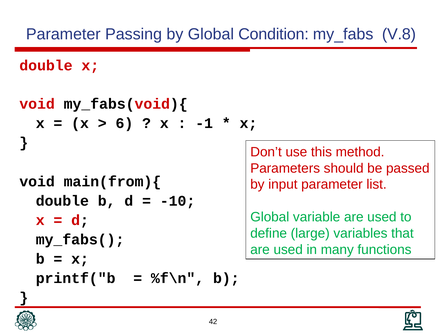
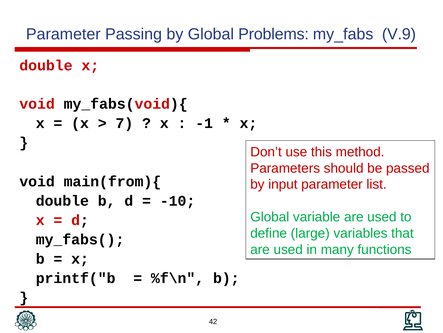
Condition: Condition -> Problems
V.8: V.8 -> V.9
6: 6 -> 7
